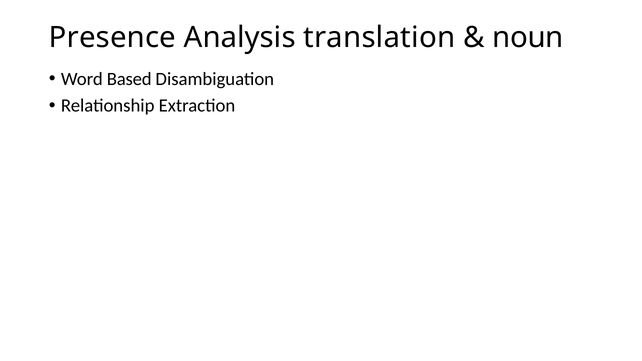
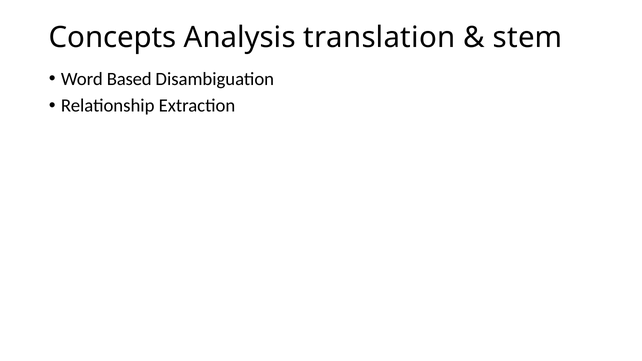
Presence: Presence -> Concepts
noun: noun -> stem
